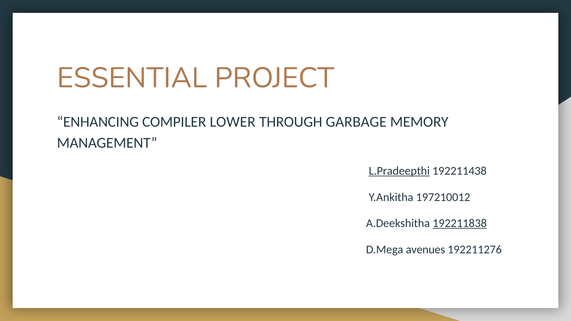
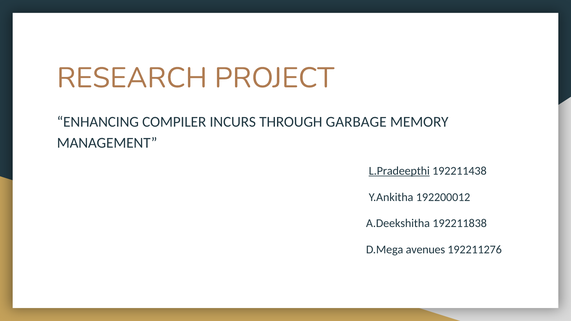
ESSENTIAL: ESSENTIAL -> RESEARCH
LOWER: LOWER -> INCURS
197210012: 197210012 -> 192200012
192211838 underline: present -> none
